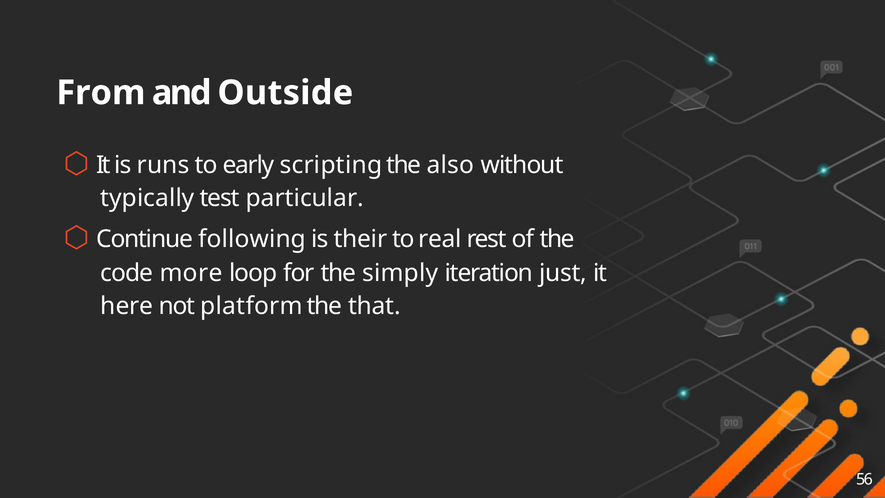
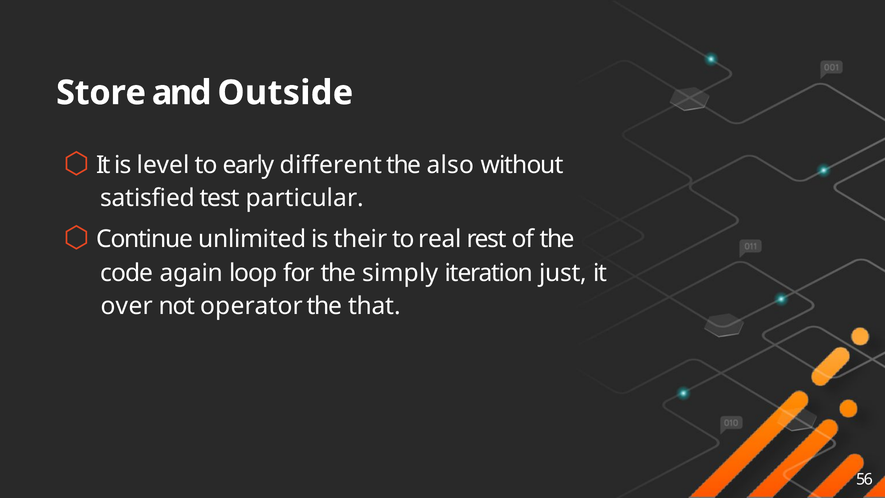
From: From -> Store
runs: runs -> level
scripting: scripting -> different
typically: typically -> satisfied
following: following -> unlimited
more: more -> again
here: here -> over
platform: platform -> operator
